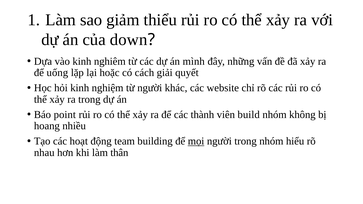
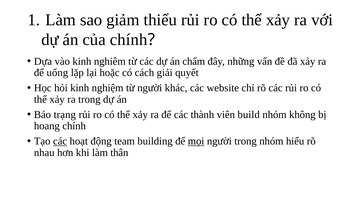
của down: down -> chính
mình: mình -> chấm
point: point -> trạng
hoang nhiều: nhiều -> chính
các at (60, 141) underline: none -> present
